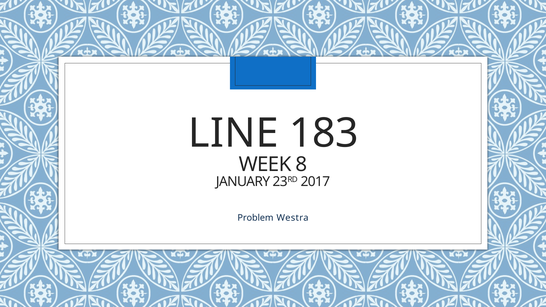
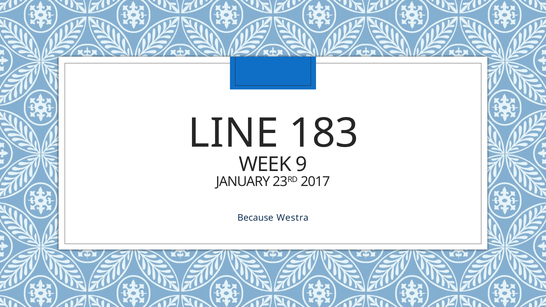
8: 8 -> 9
Problem: Problem -> Because
